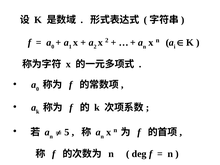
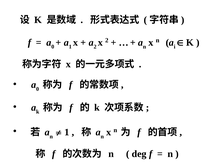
5 at (67, 132): 5 -> 1
